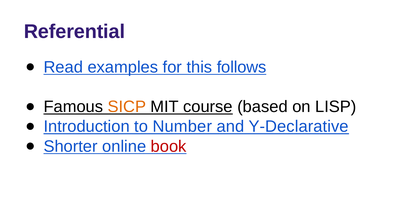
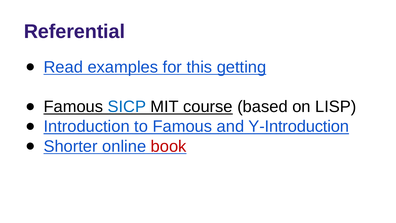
follows: follows -> getting
SICP colour: orange -> blue
to Number: Number -> Famous
Y-Declarative: Y-Declarative -> Y-Introduction
